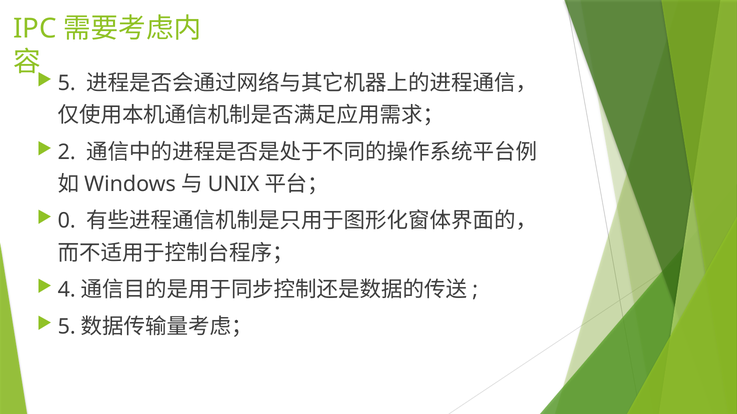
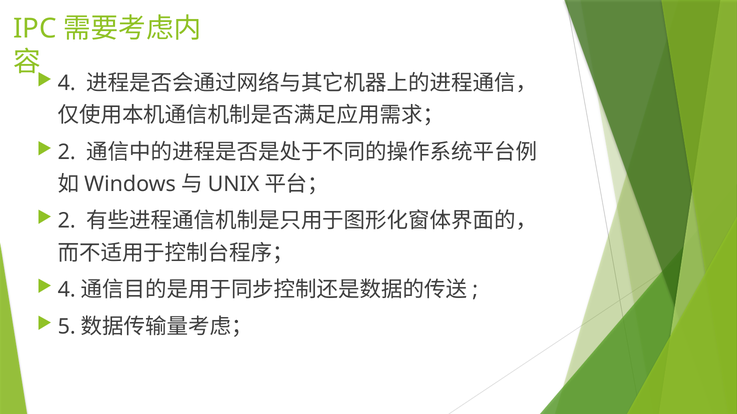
5 at (67, 83): 5 -> 4
0 at (67, 221): 0 -> 2
